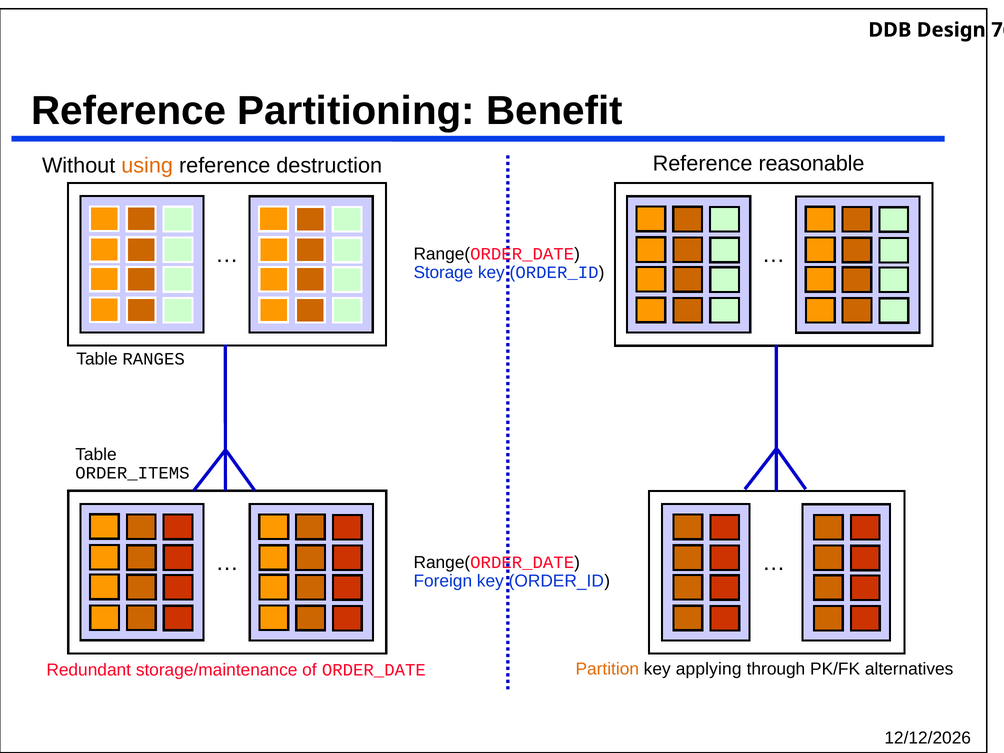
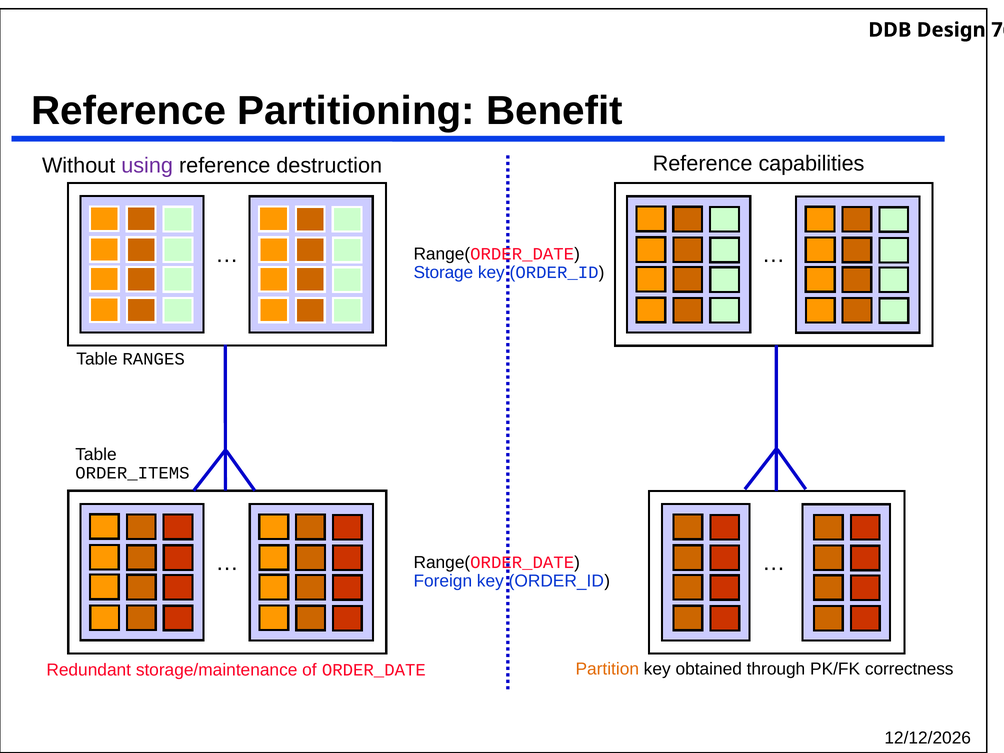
using colour: orange -> purple
reasonable: reasonable -> capabilities
applying: applying -> obtained
alternatives: alternatives -> correctness
